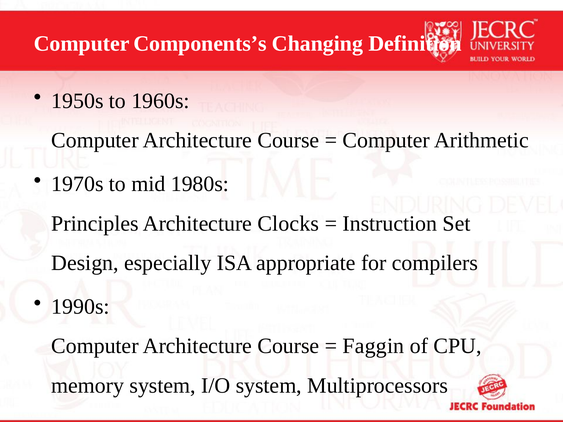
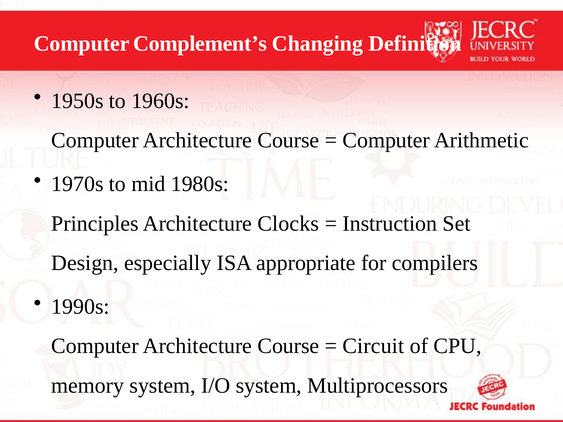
Components’s: Components’s -> Complement’s
Faggin: Faggin -> Circuit
